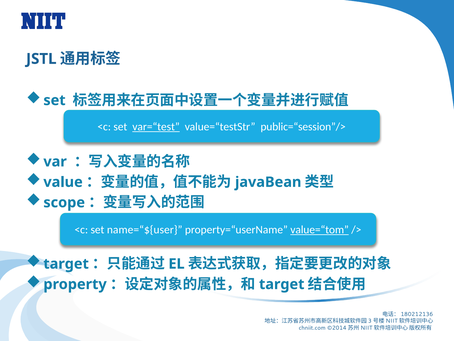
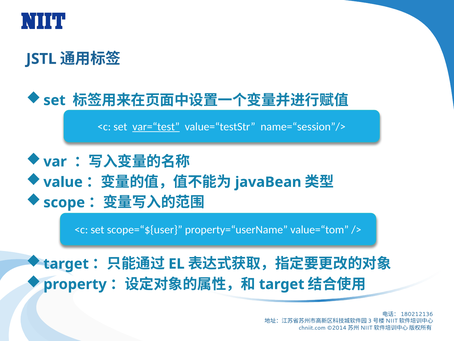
public=“session”/>: public=“session”/> -> name=“session”/>
name=“${user: name=“${user -> scope=“${user
value=“tom underline: present -> none
